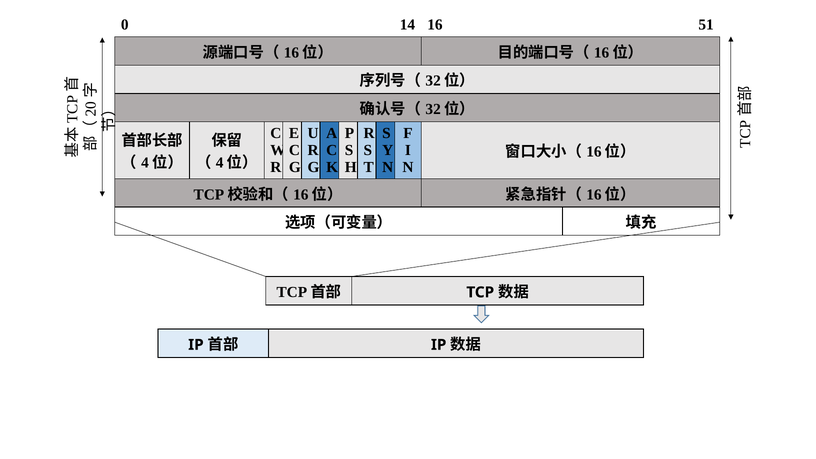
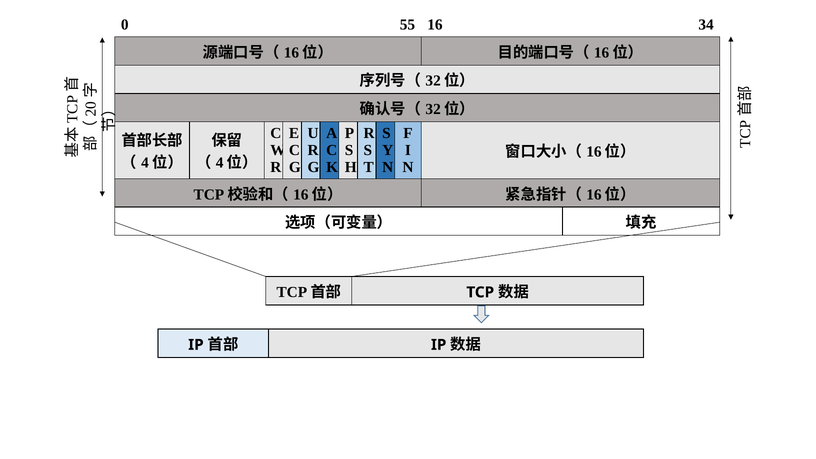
14: 14 -> 55
51: 51 -> 34
